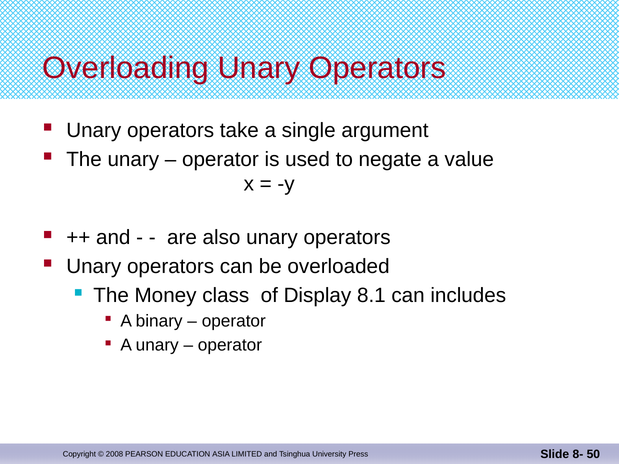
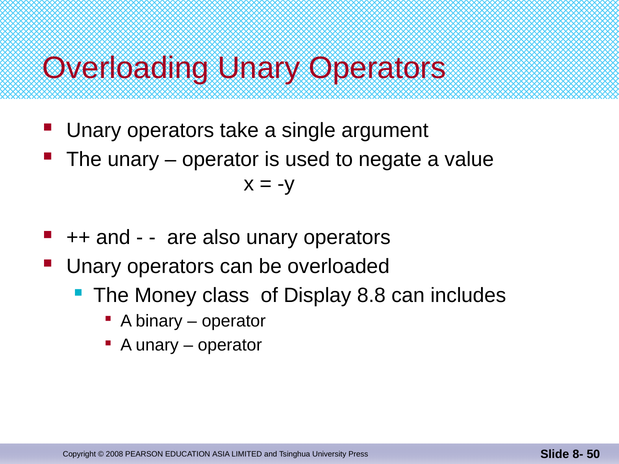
8.1: 8.1 -> 8.8
